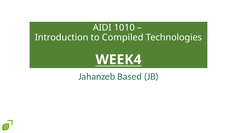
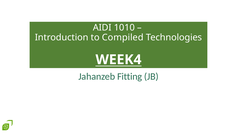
Based: Based -> Fitting
